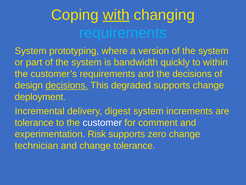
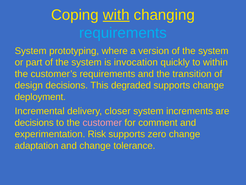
bandwidth: bandwidth -> invocation
the decisions: decisions -> transition
decisions at (67, 85) underline: present -> none
digest: digest -> closer
tolerance at (34, 122): tolerance -> decisions
customer colour: white -> pink
technician: technician -> adaptation
